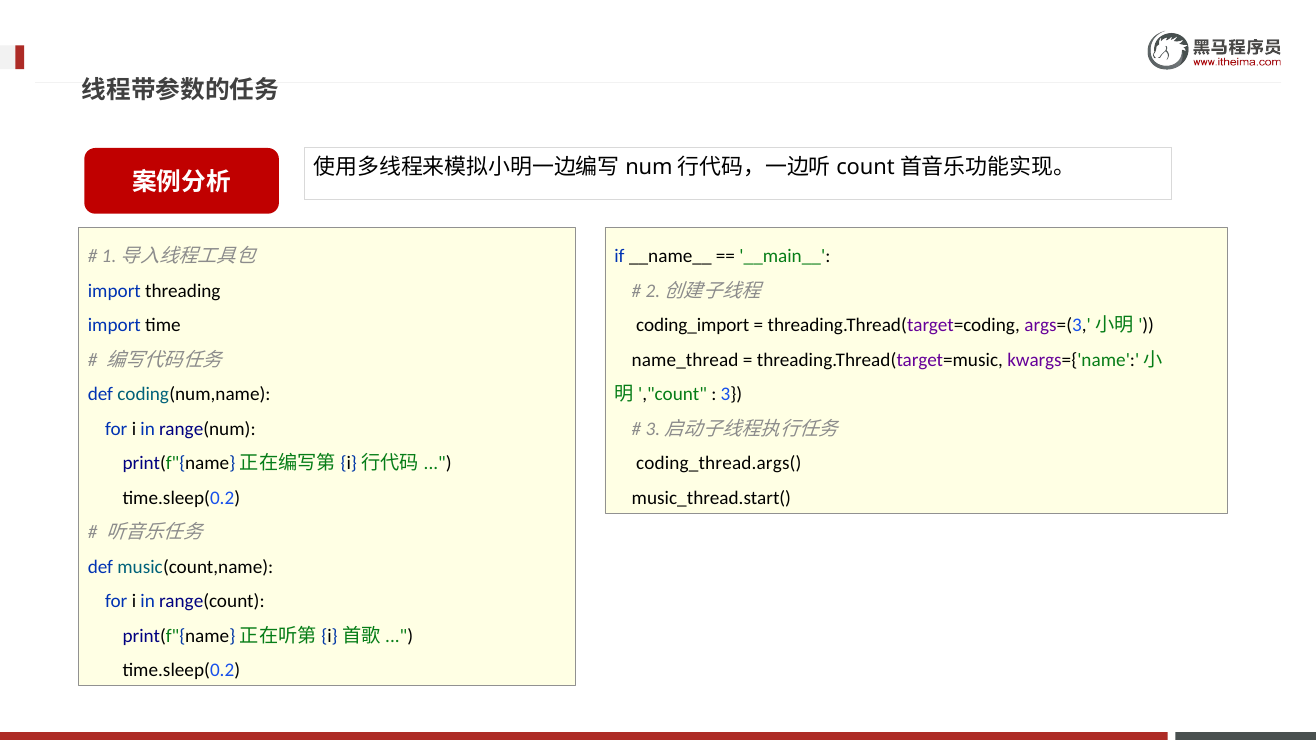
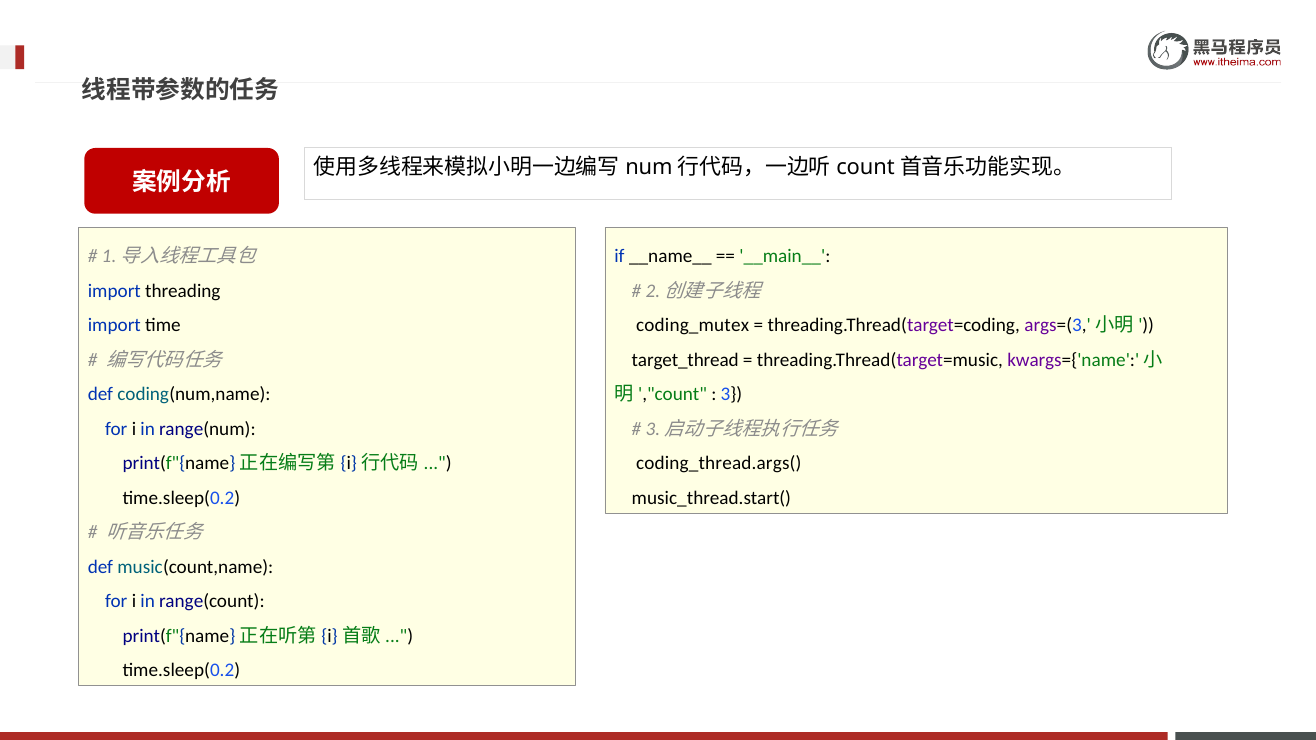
coding_import: coding_import -> coding_mutex
name_thread: name_thread -> target_thread
